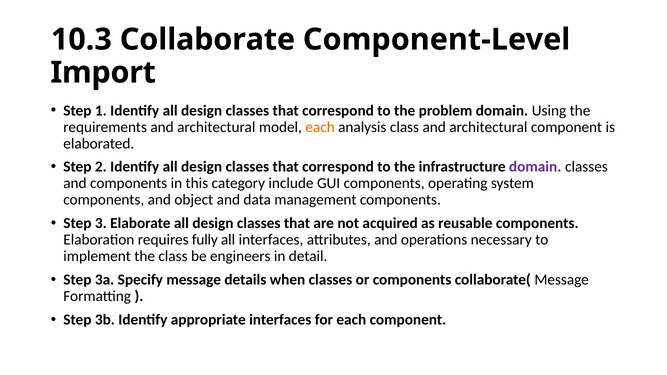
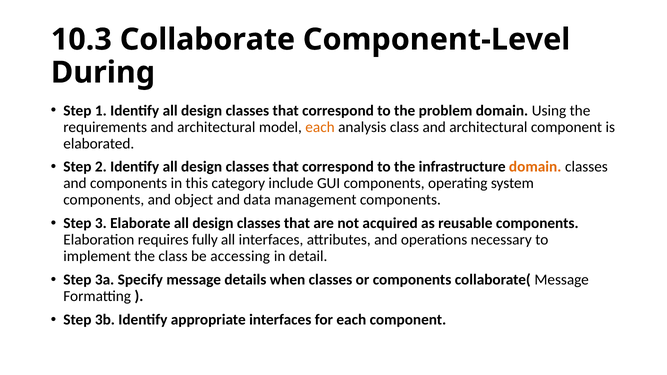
Import: Import -> During
domain at (535, 167) colour: purple -> orange
engineers: engineers -> accessing
